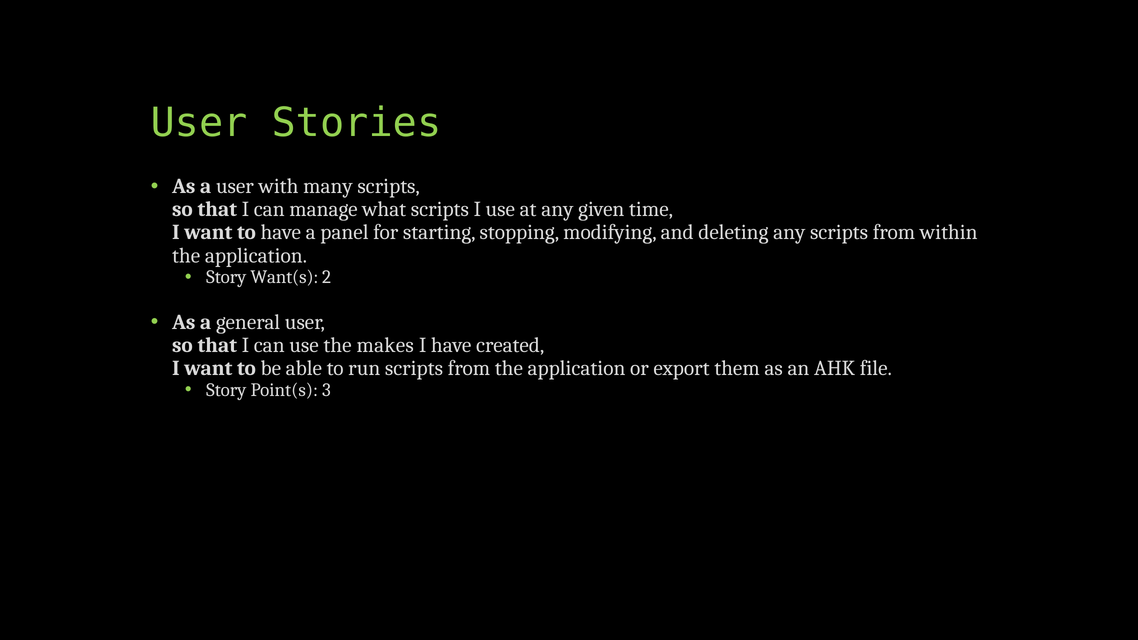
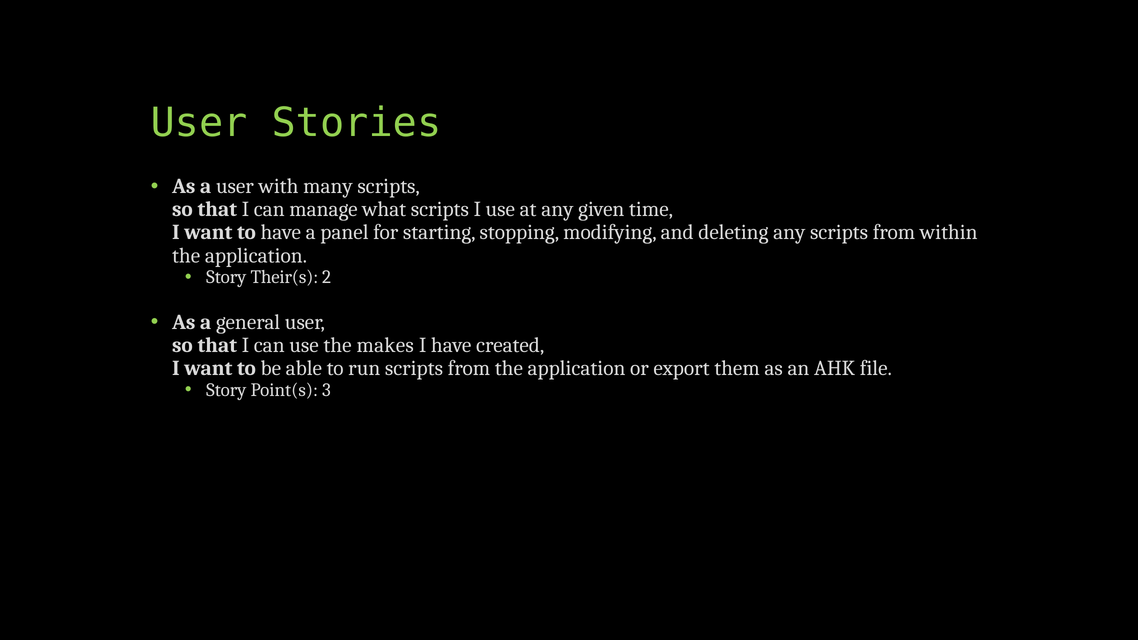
Want(s: Want(s -> Their(s
